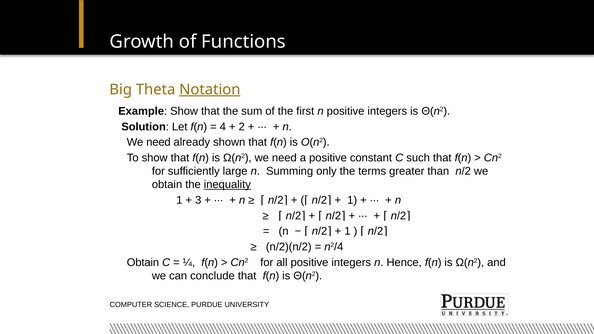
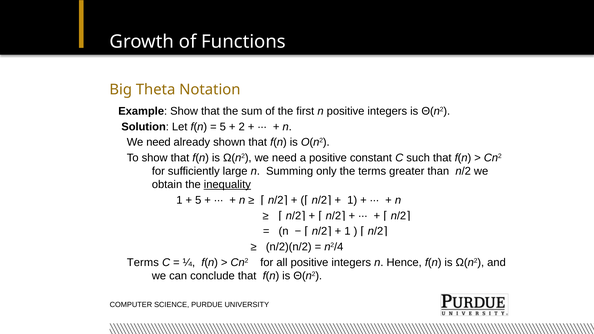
Notation underline: present -> none
4 at (223, 127): 4 -> 5
3 at (198, 200): 3 -> 5
Obtain at (143, 263): Obtain -> Terms
